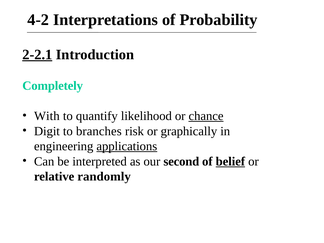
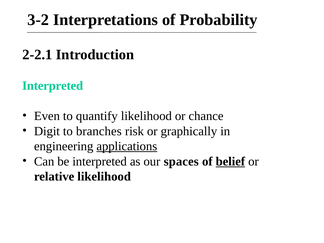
4-2: 4-2 -> 3-2
2-2.1 underline: present -> none
Completely at (53, 86): Completely -> Interpreted
With: With -> Even
chance underline: present -> none
second: second -> spaces
relative randomly: randomly -> likelihood
